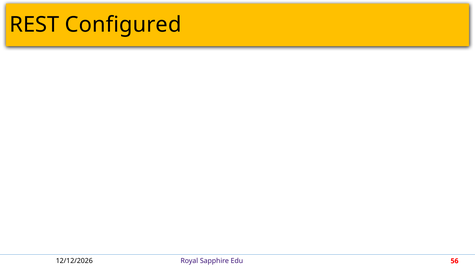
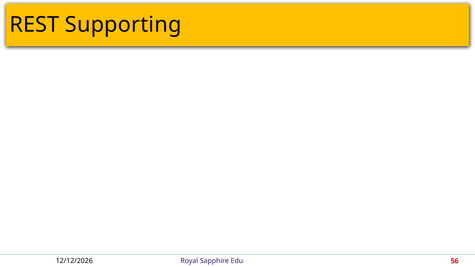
Configured: Configured -> Supporting
